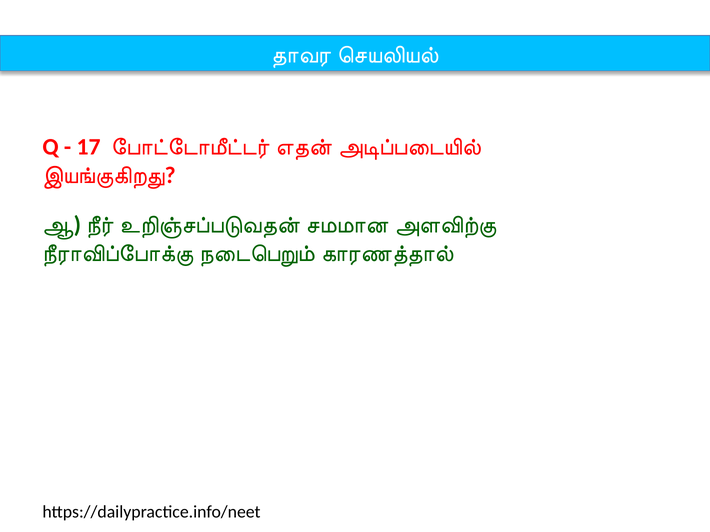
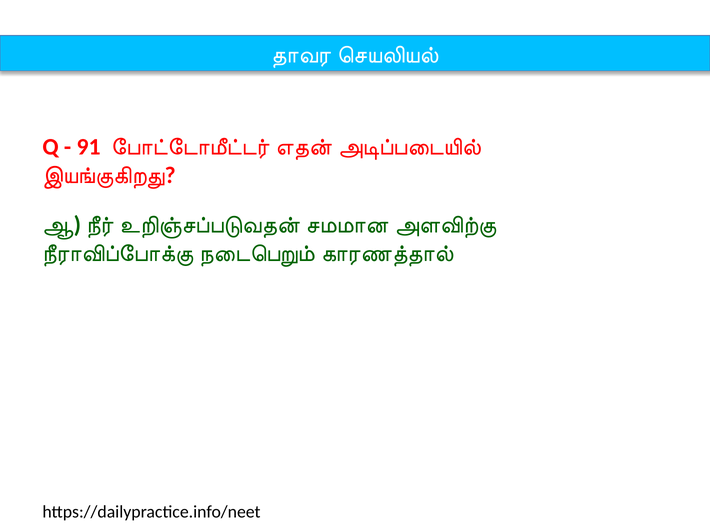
17: 17 -> 91
